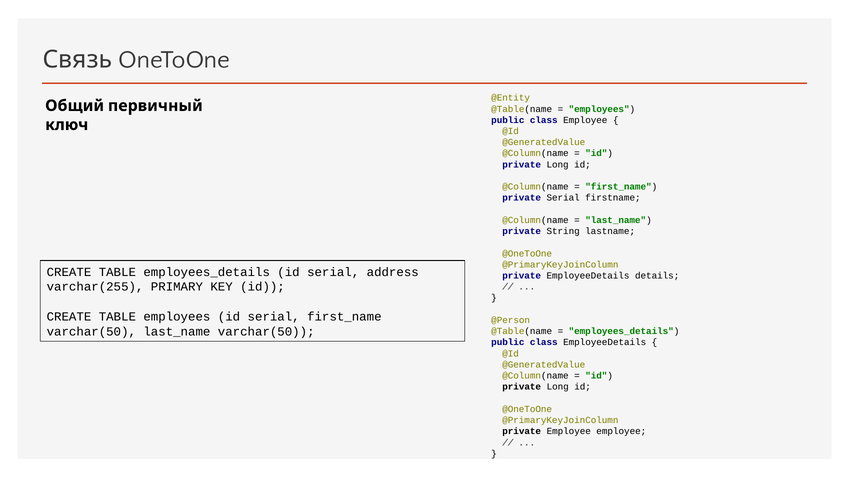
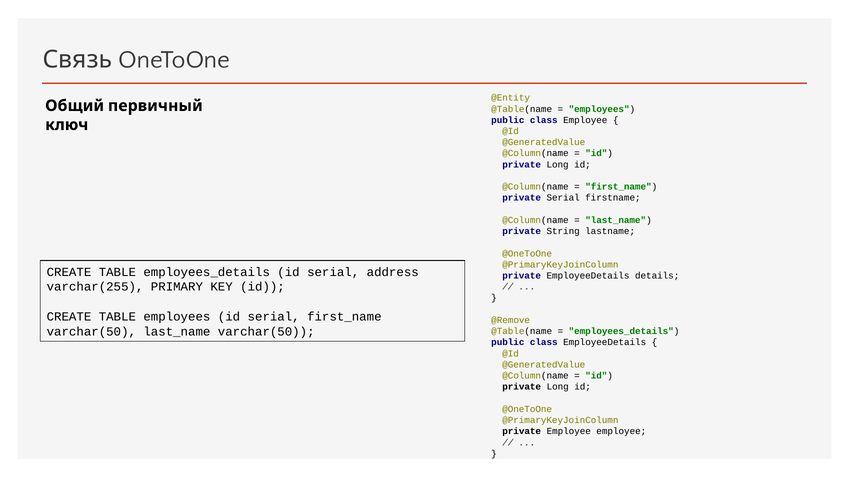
@Person: @Person -> @Remove
